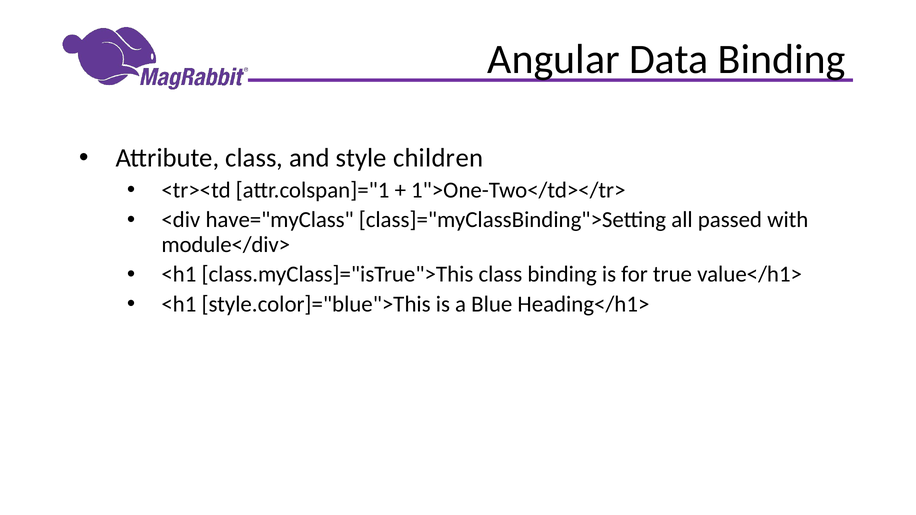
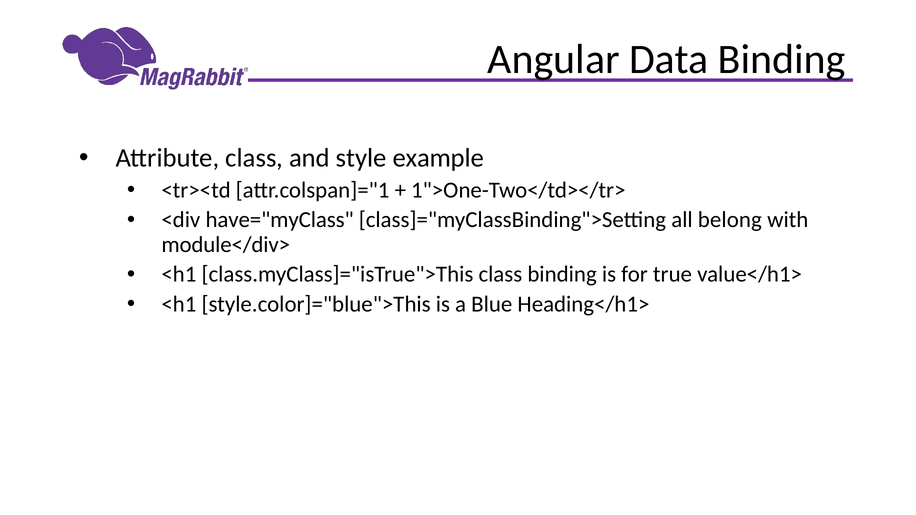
children: children -> example
passed: passed -> belong
